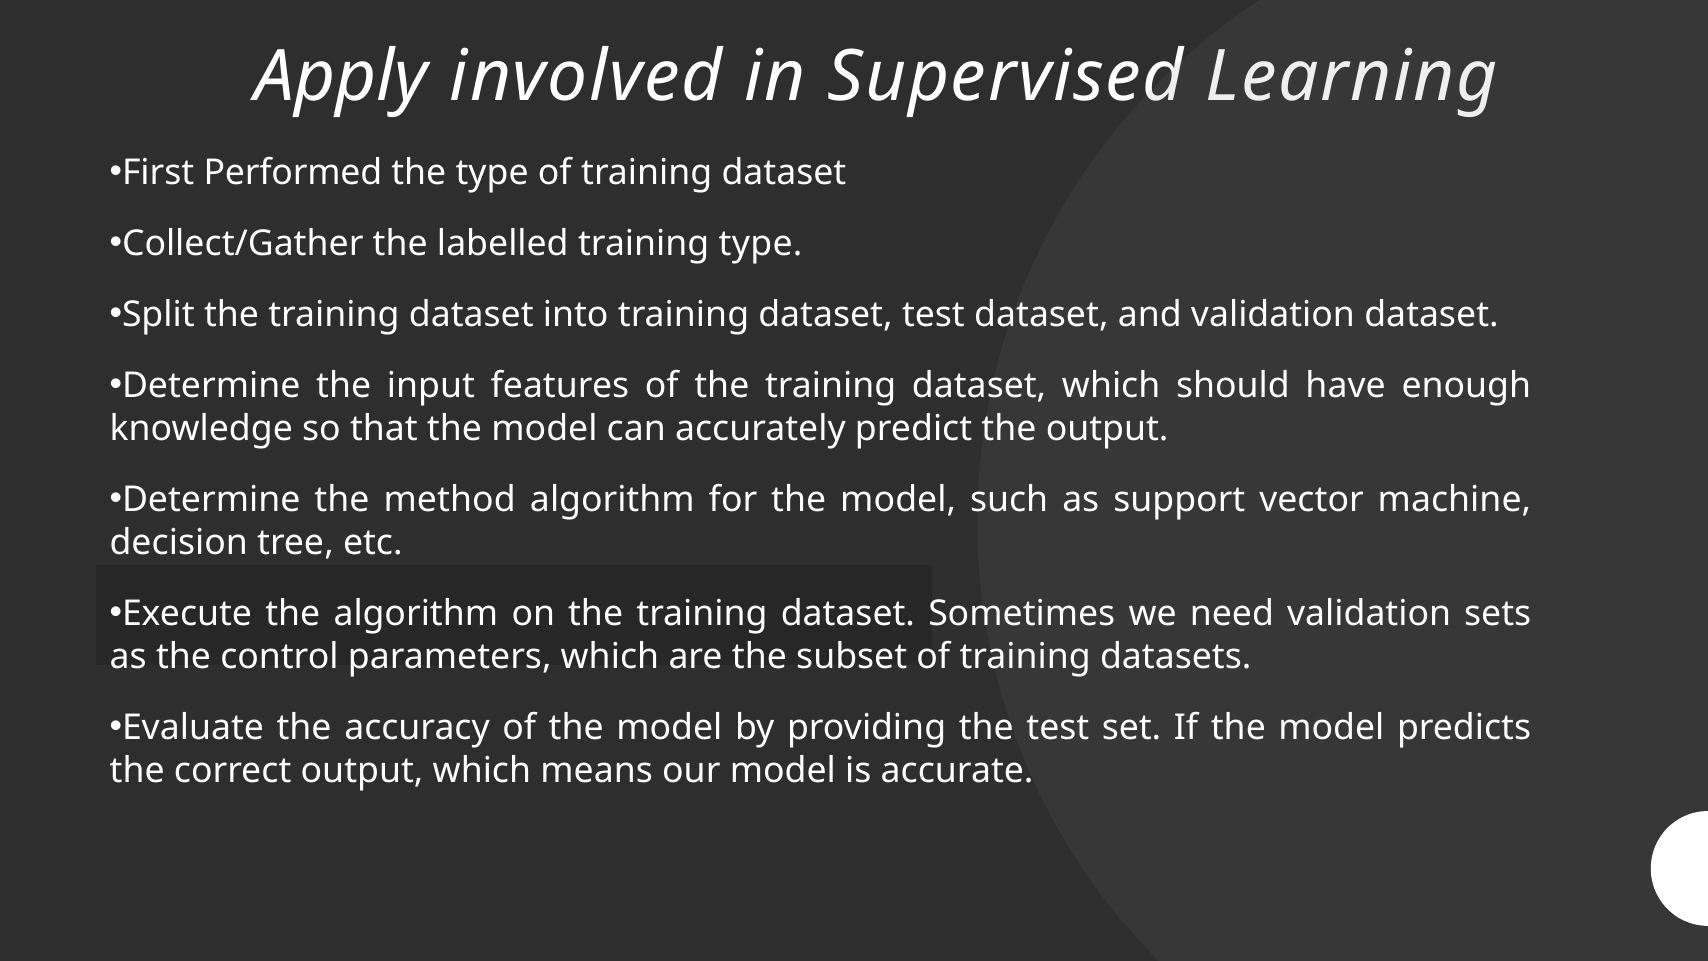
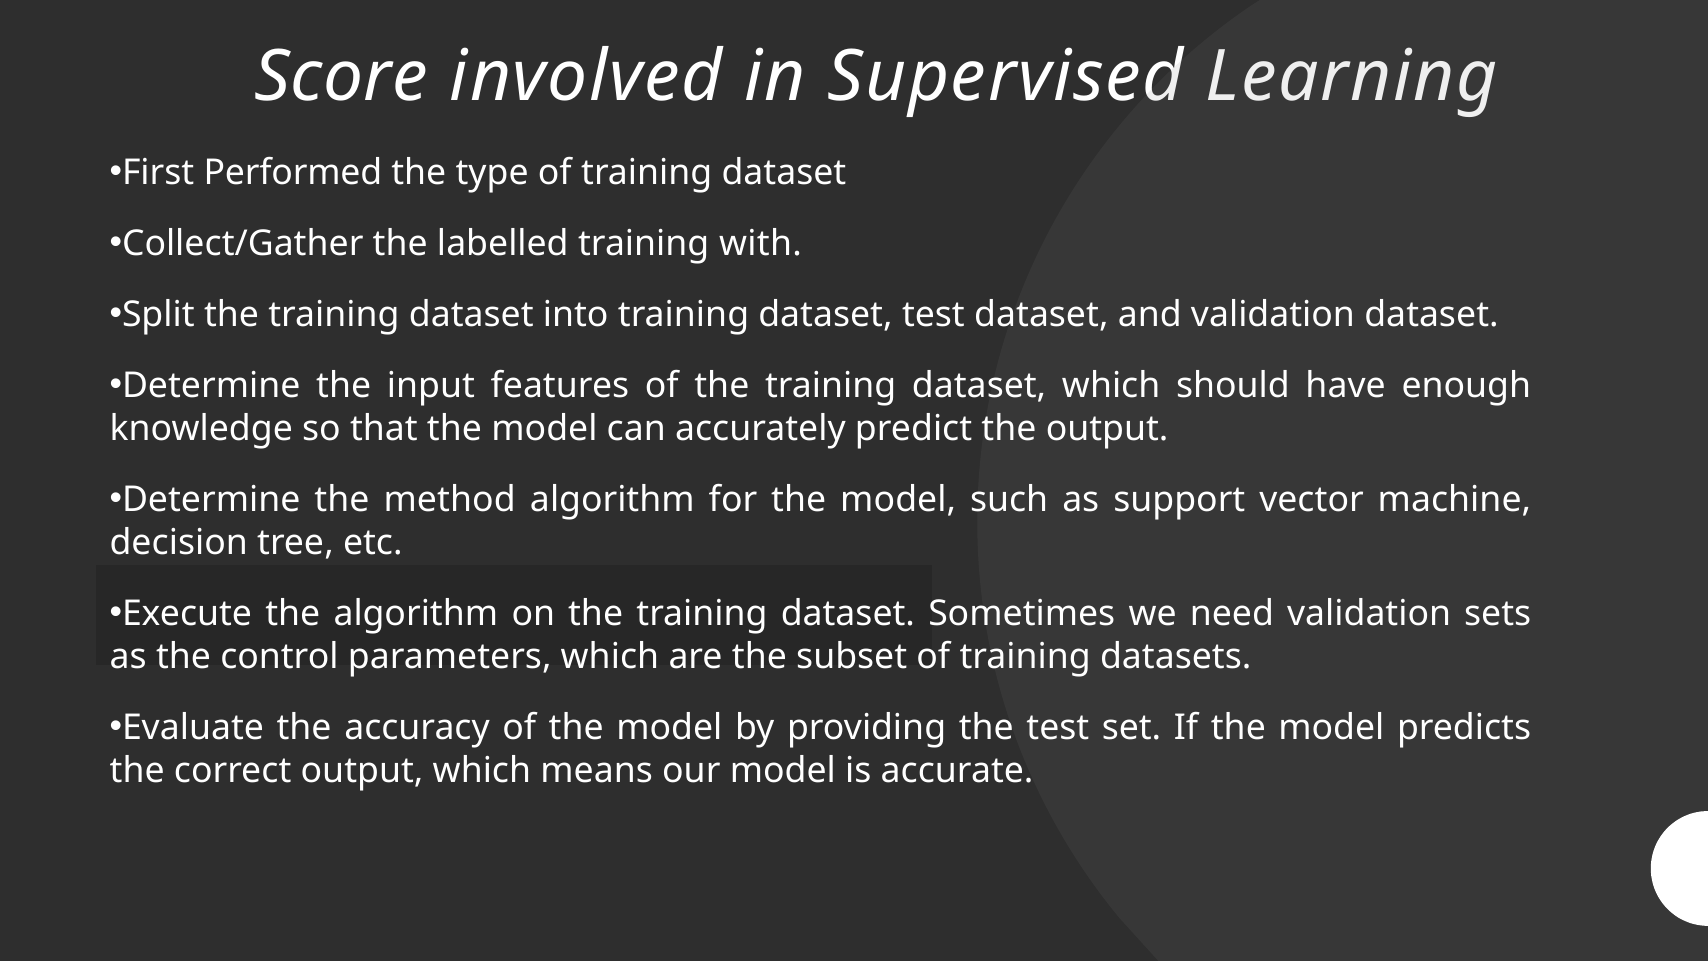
Apply: Apply -> Score
training type: type -> with
